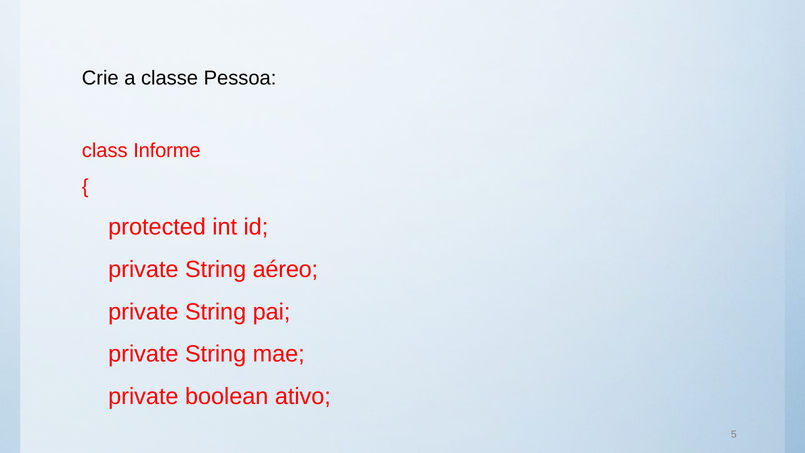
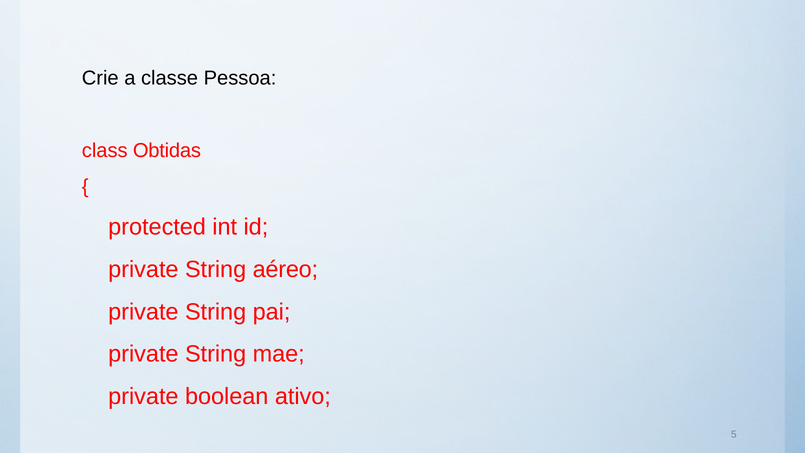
Informe: Informe -> Obtidas
